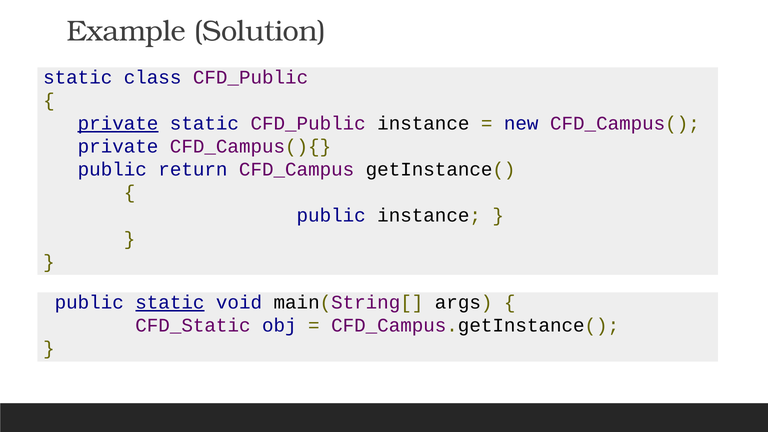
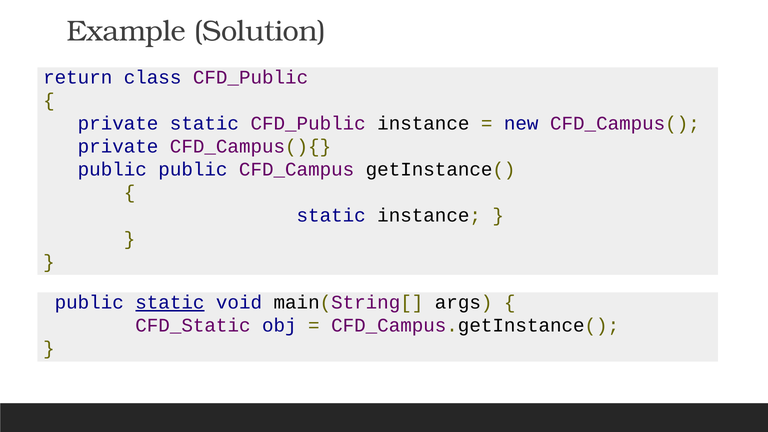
static at (78, 77): static -> return
private at (118, 123) underline: present -> none
public return: return -> public
public at (331, 216): public -> static
